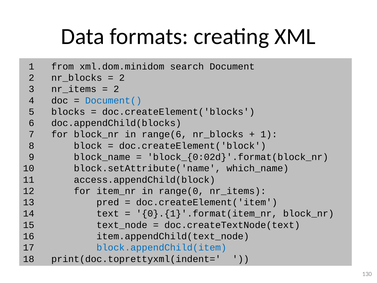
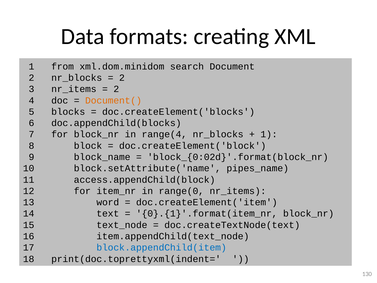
Document( colour: blue -> orange
range(6: range(6 -> range(4
which_name: which_name -> pipes_name
pred: pred -> word
